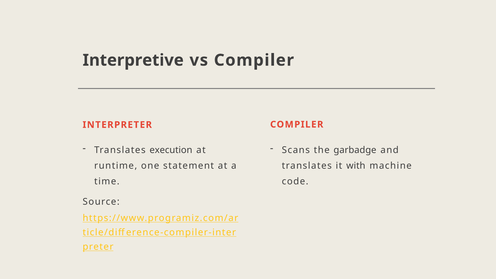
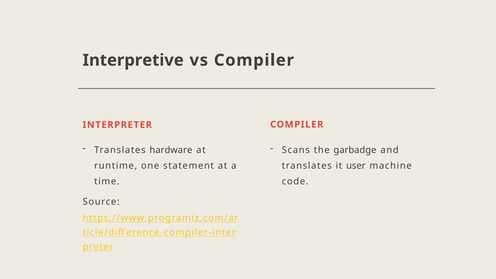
execution: execution -> hardware
with: with -> user
